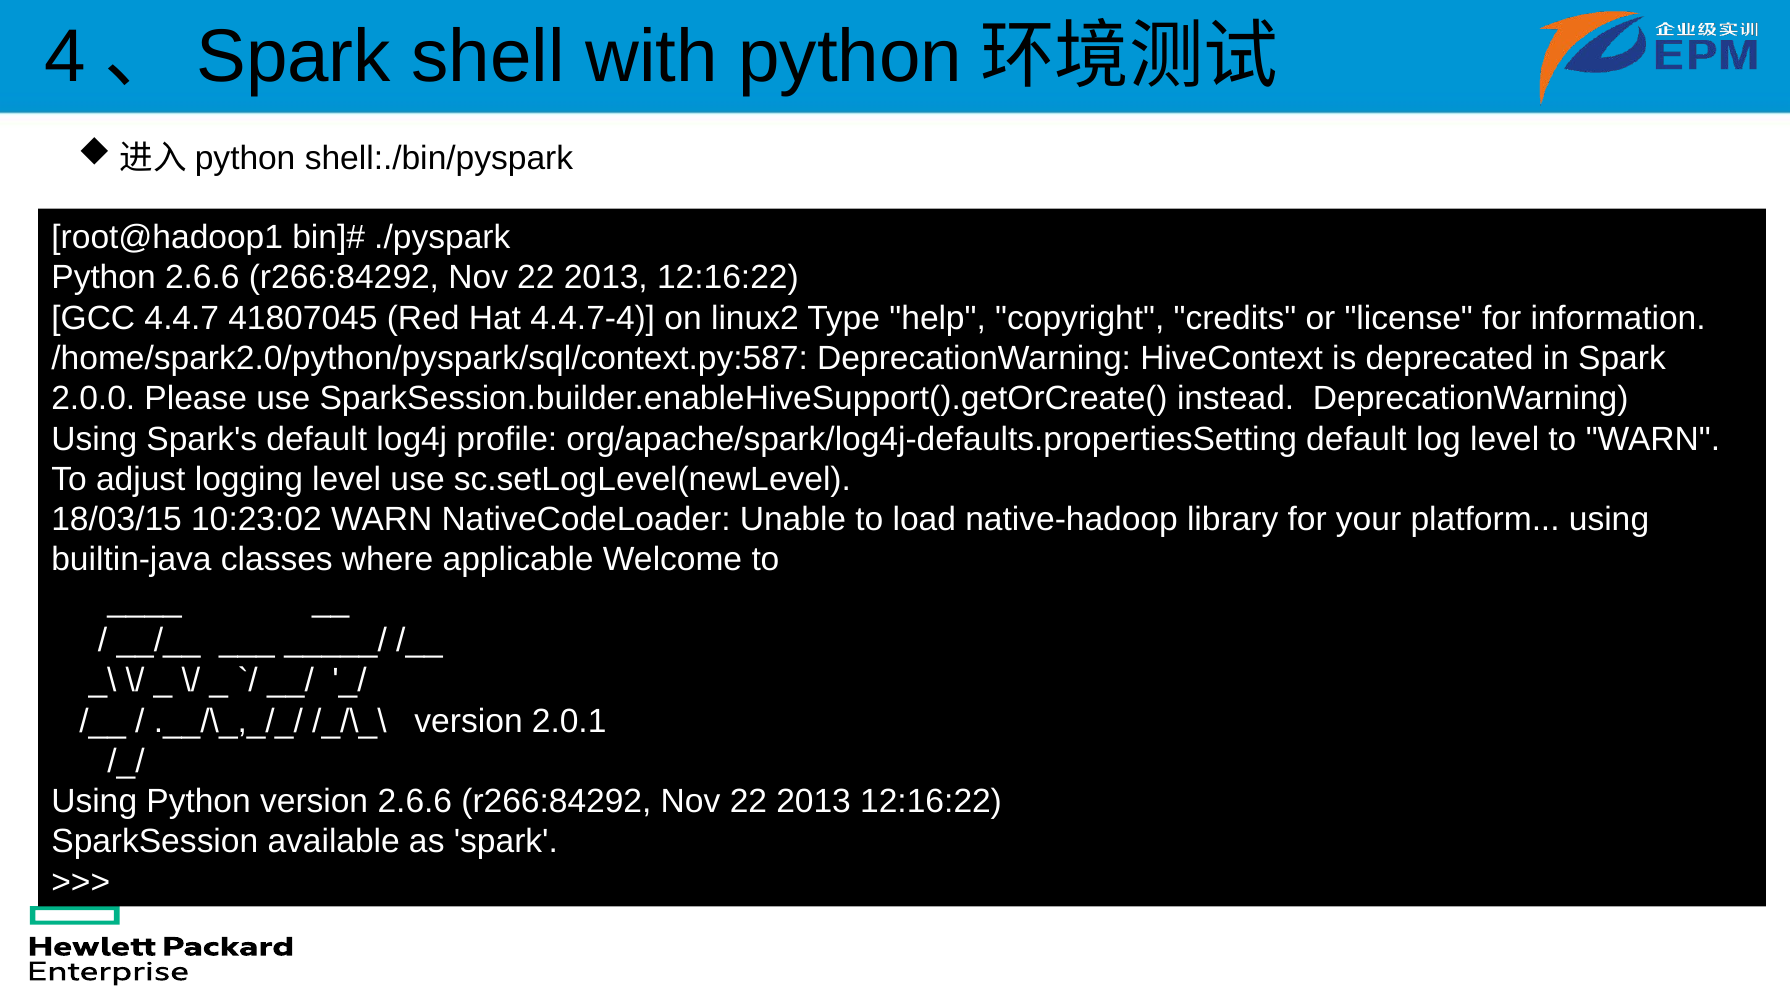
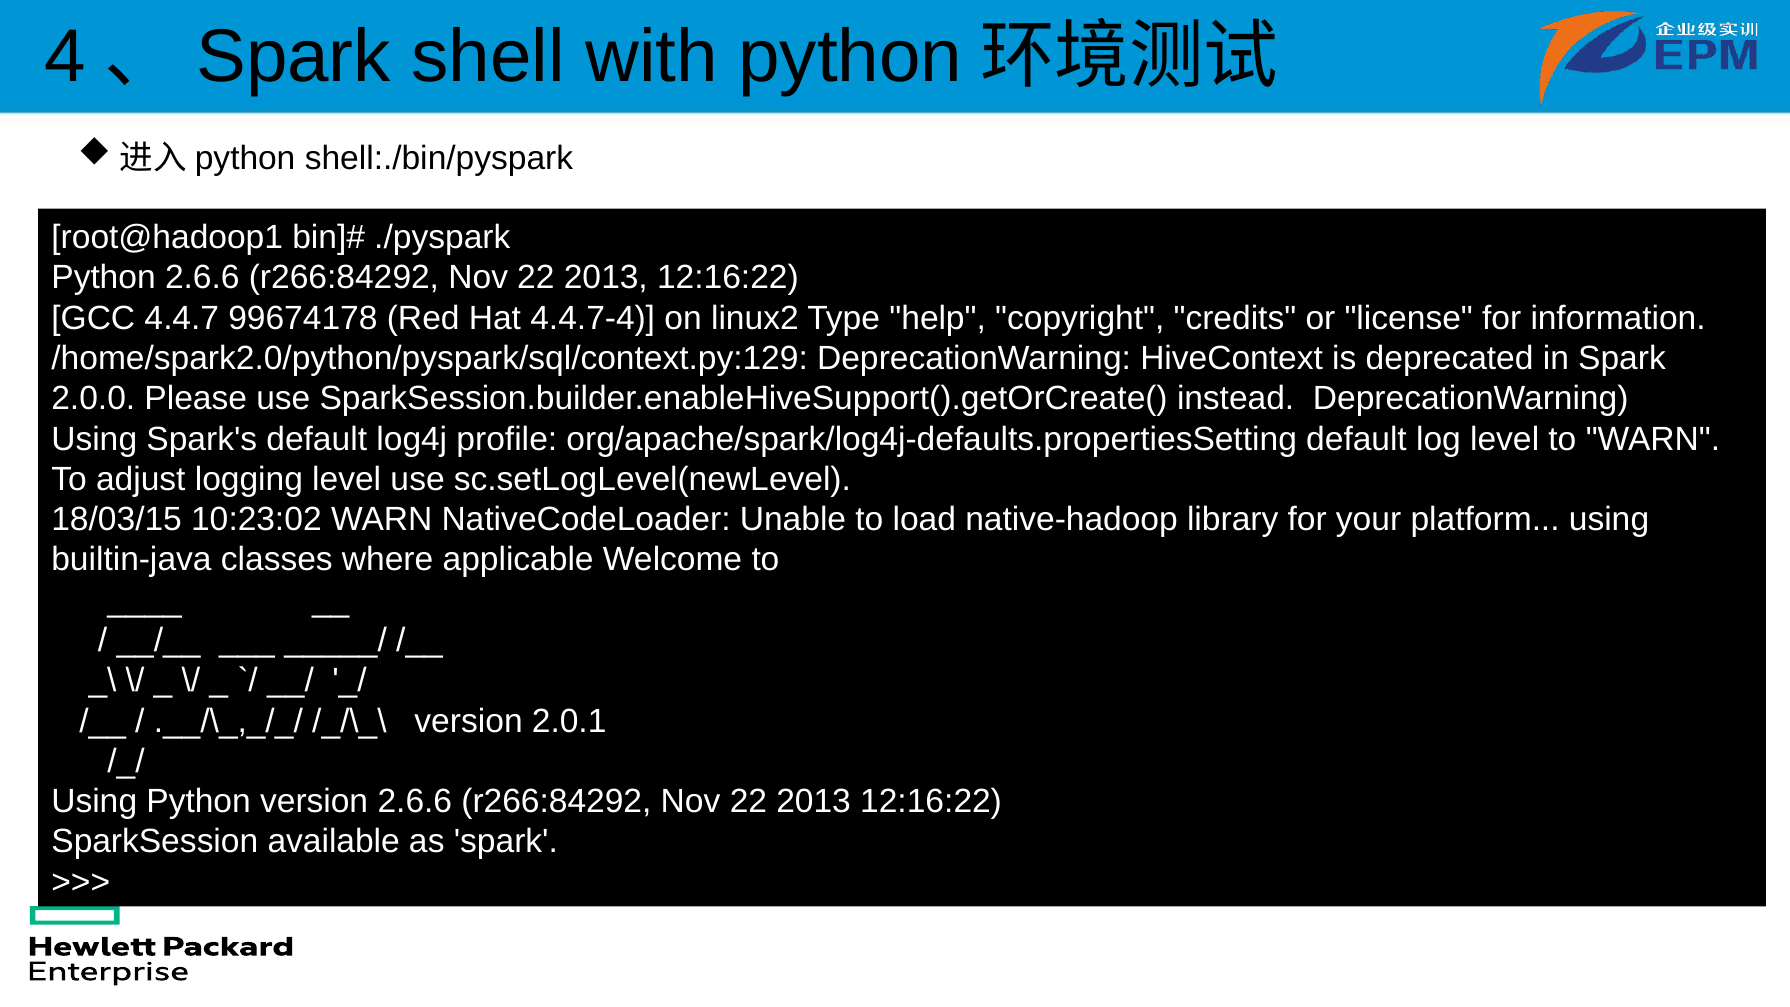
41807045: 41807045 -> 99674178
/home/spark2.0/python/pyspark/sql/context.py:587: /home/spark2.0/python/pyspark/sql/context.py:587 -> /home/spark2.0/python/pyspark/sql/context.py:129
